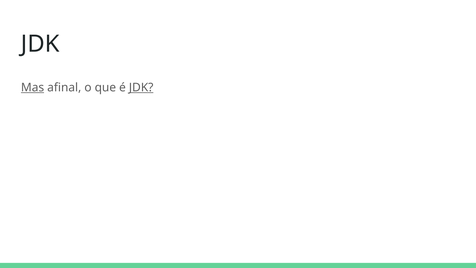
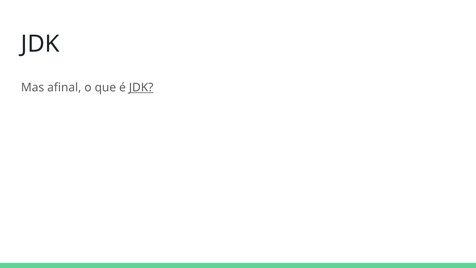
Mas underline: present -> none
